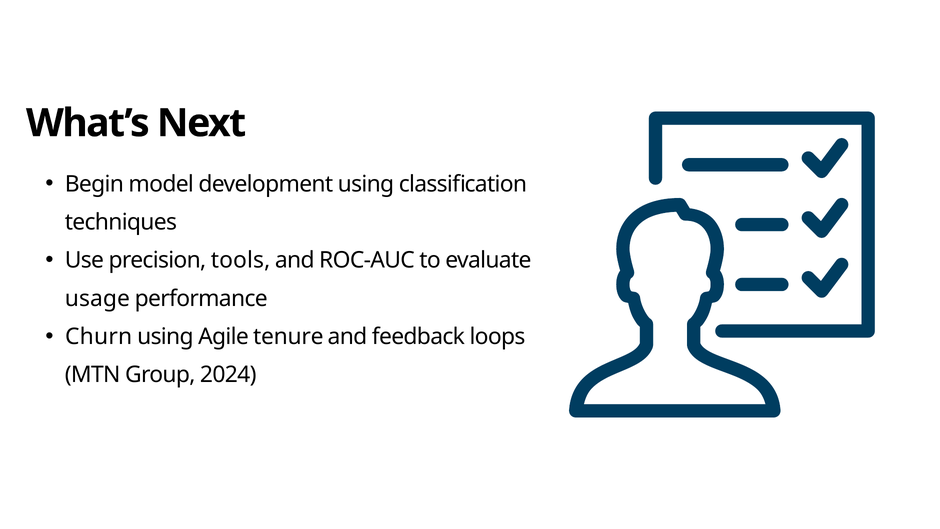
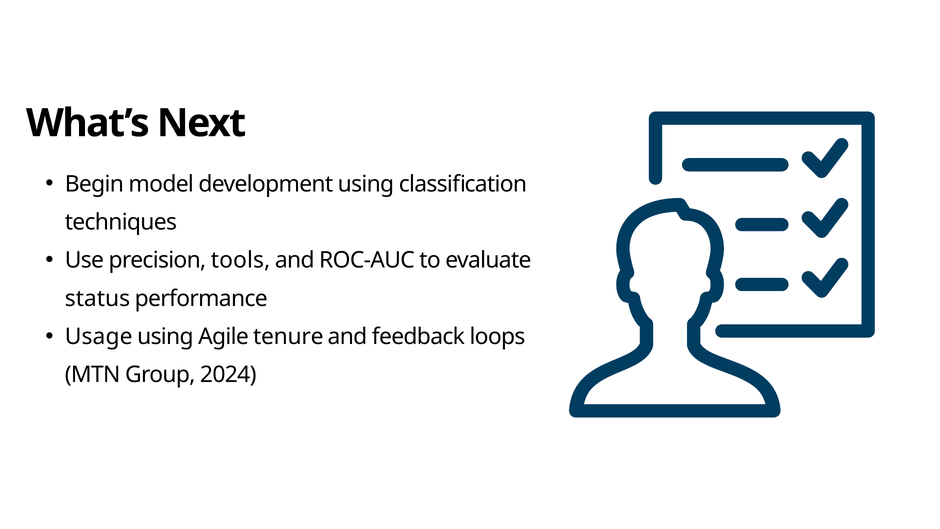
usage: usage -> status
Churn: Churn -> Usage
